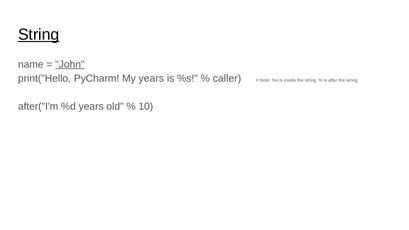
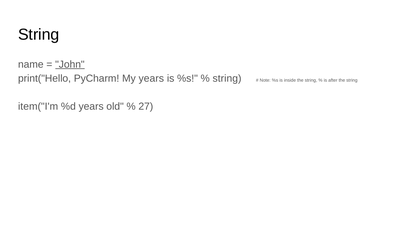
String at (39, 35) underline: present -> none
caller at (227, 78): caller -> string
after("I'm: after("I'm -> item("I'm
10: 10 -> 27
